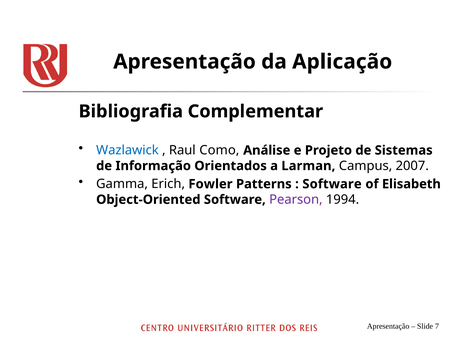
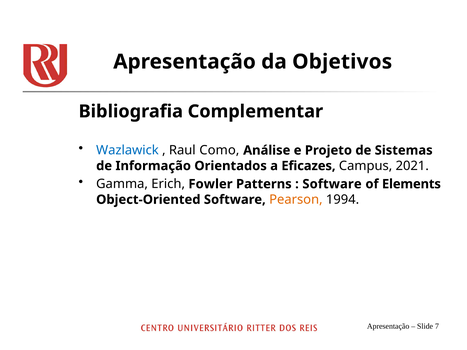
Aplicação: Aplicação -> Objetivos
Larman: Larman -> Eficazes
2007: 2007 -> 2021
Elisabeth: Elisabeth -> Elements
Pearson colour: purple -> orange
